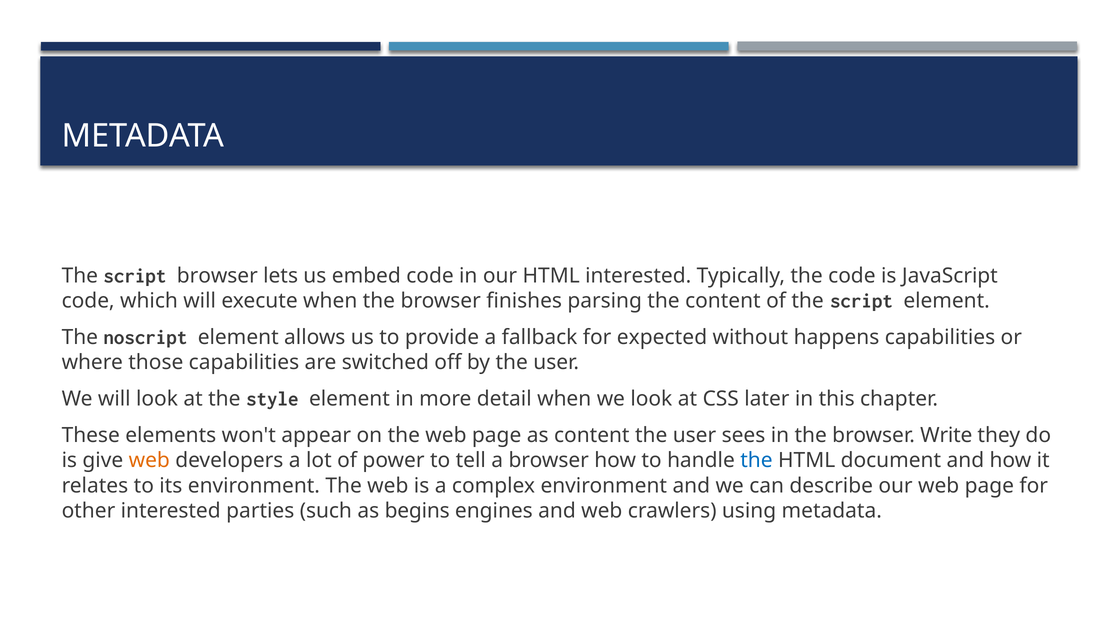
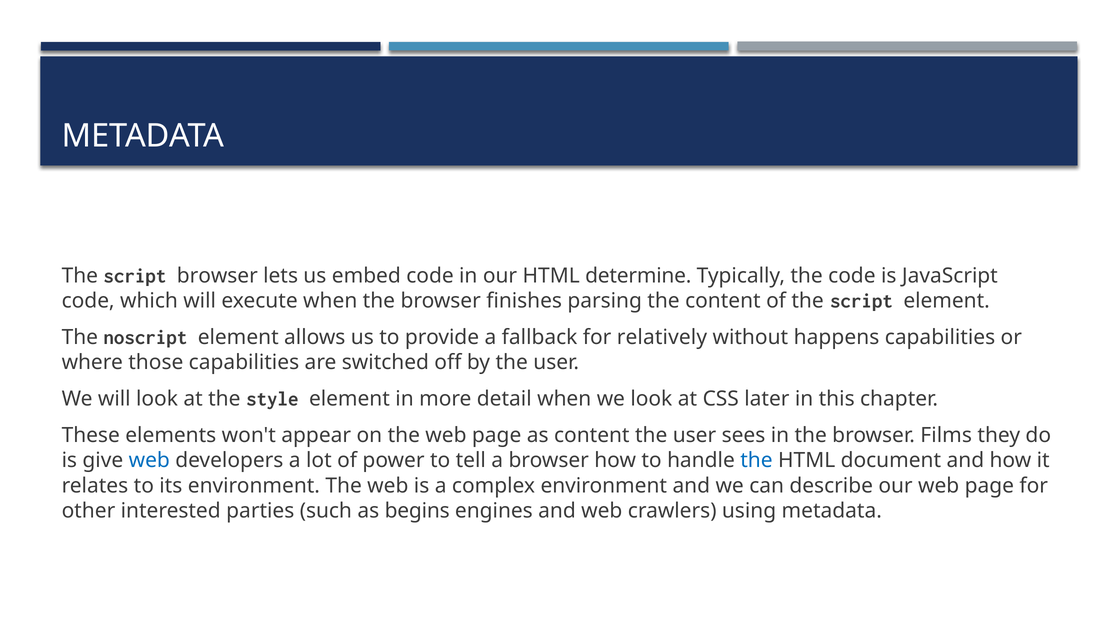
HTML interested: interested -> determine
expected: expected -> relatively
Write: Write -> Films
web at (149, 460) colour: orange -> blue
